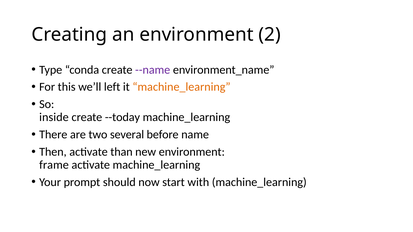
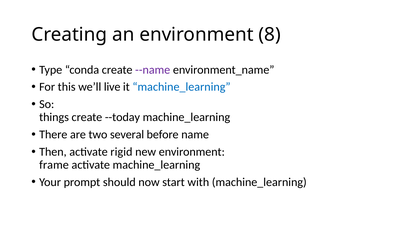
2: 2 -> 8
left: left -> live
machine_learning at (181, 87) colour: orange -> blue
inside: inside -> things
than: than -> rigid
